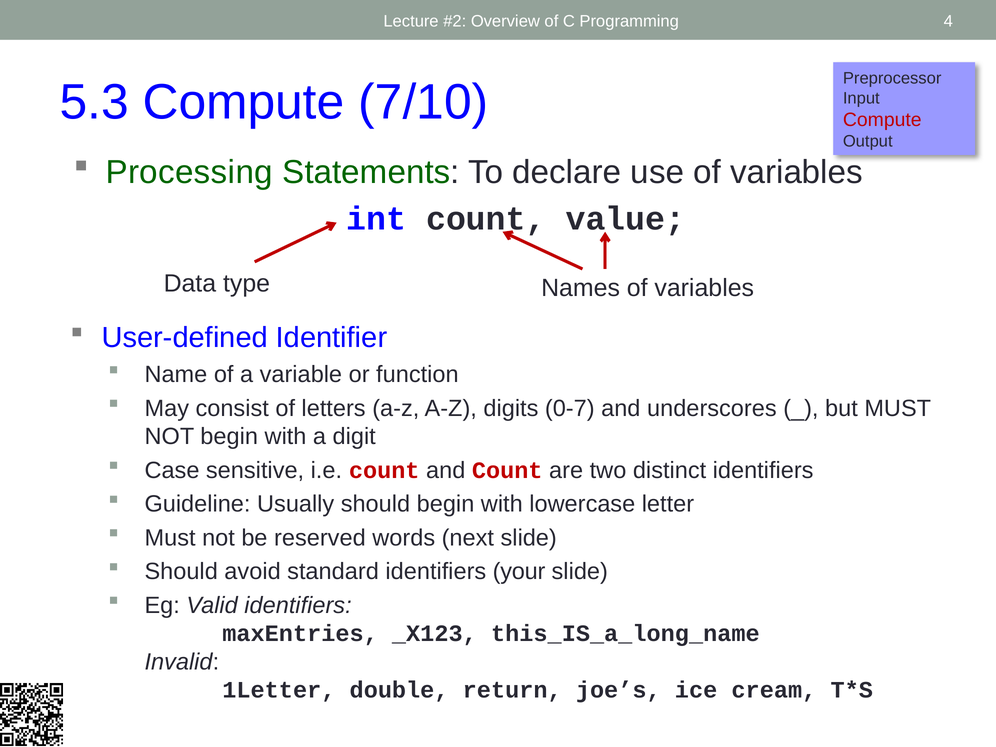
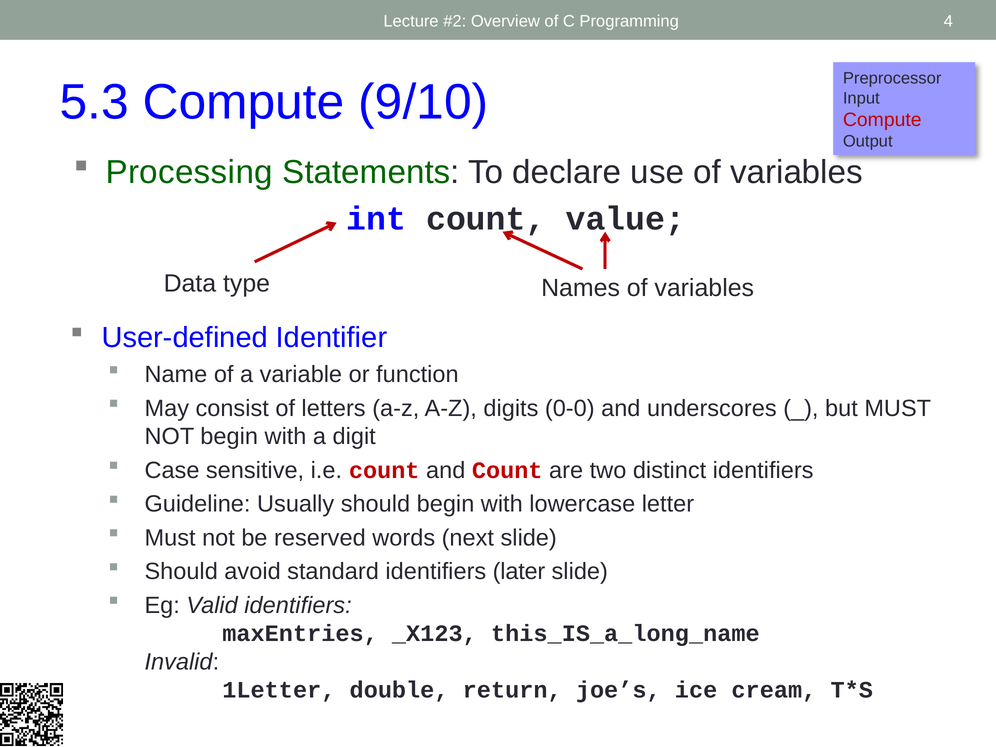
7/10: 7/10 -> 9/10
0-7: 0-7 -> 0-0
your: your -> later
